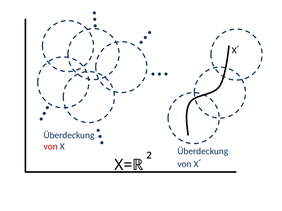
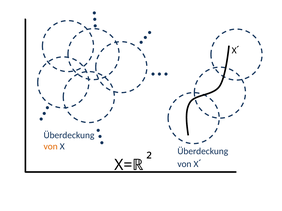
von at (51, 147) colour: red -> orange
